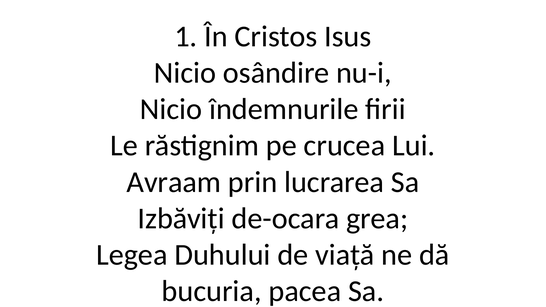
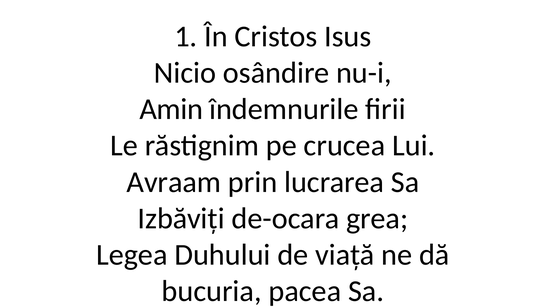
Nicio at (171, 109): Nicio -> Amin
